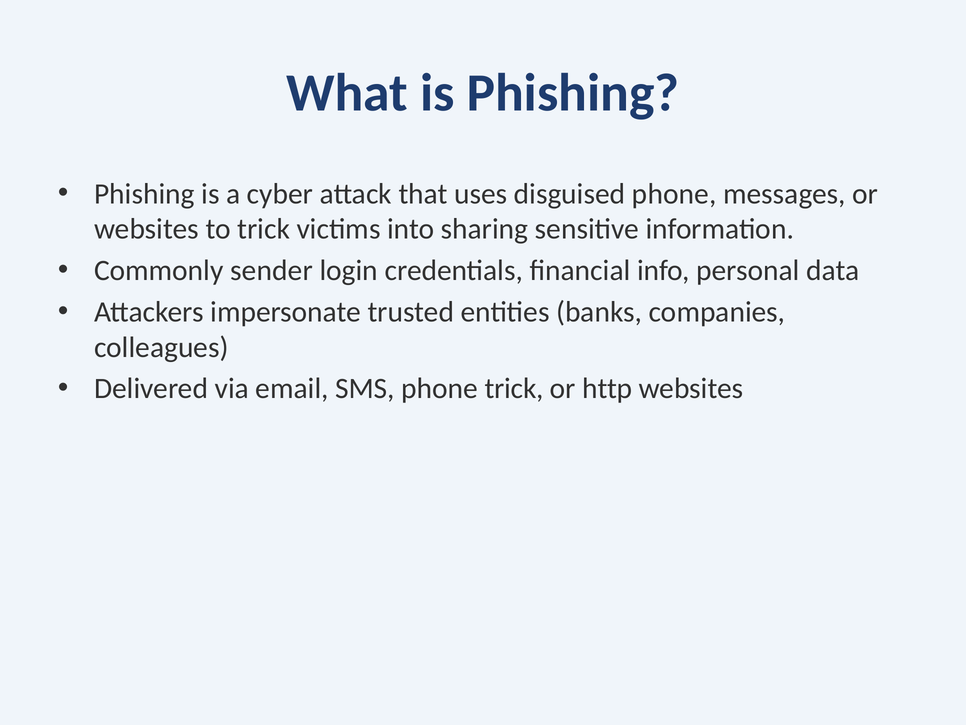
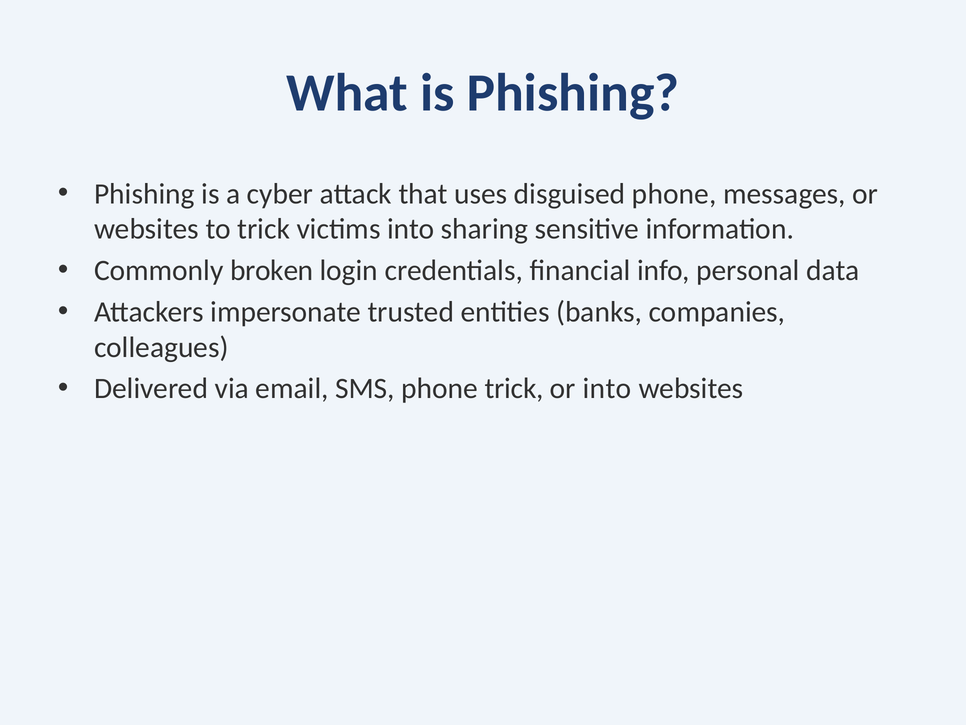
sender: sender -> broken
or http: http -> into
